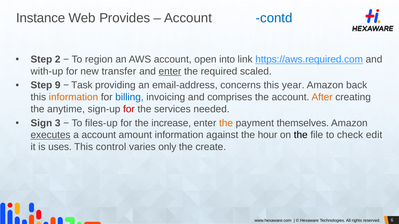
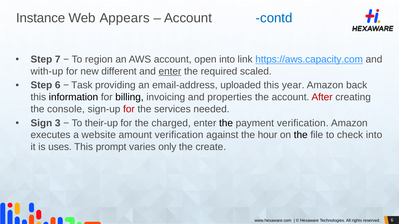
Provides: Provides -> Appears
2: 2 -> 7
https://aws.required.com: https://aws.required.com -> https://aws.capacity.com
transfer: transfer -> different
Step 9: 9 -> 6
concerns: concerns -> uploaded
information at (73, 97) colour: orange -> black
billing colour: blue -> black
comprises: comprises -> properties
After colour: orange -> red
anytime: anytime -> console
files-up: files-up -> their-up
increase: increase -> charged
the at (226, 123) colour: orange -> black
payment themselves: themselves -> verification
executes underline: present -> none
a account: account -> website
amount information: information -> verification
check edit: edit -> into
control: control -> prompt
